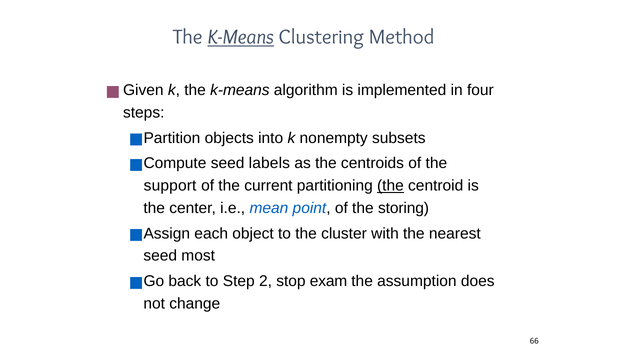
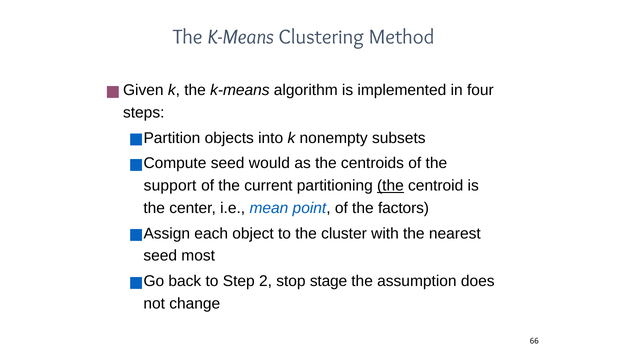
K-Means at (241, 37) underline: present -> none
labels: labels -> would
storing: storing -> factors
exam: exam -> stage
